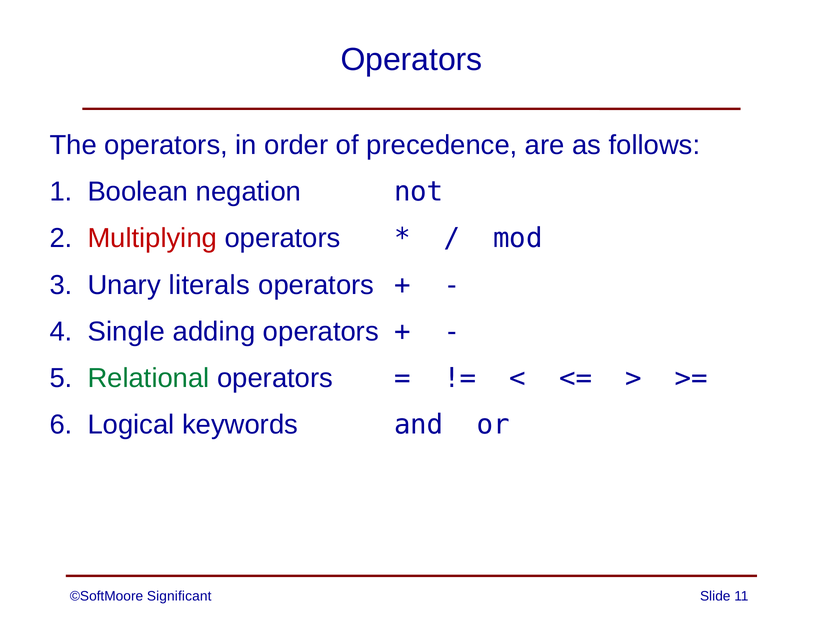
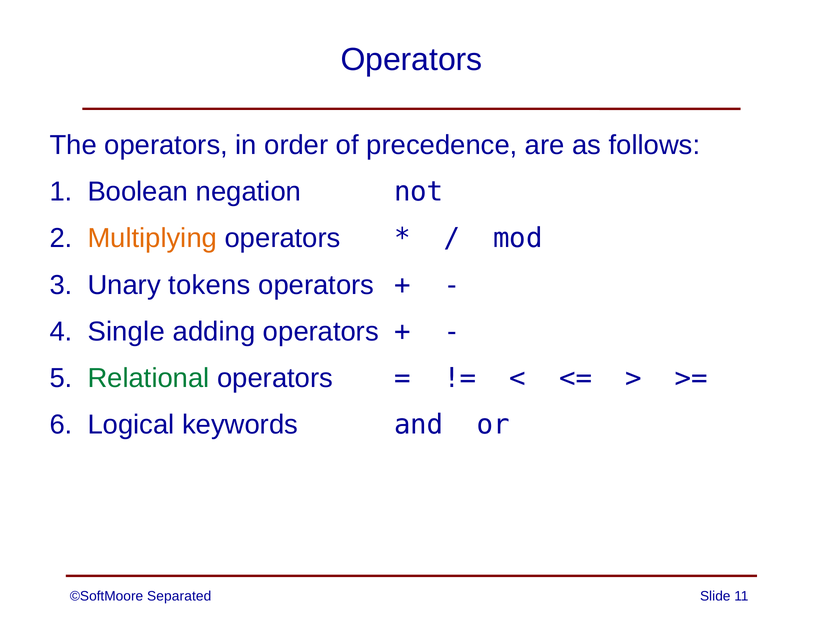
Multiplying colour: red -> orange
literals: literals -> tokens
Significant: Significant -> Separated
